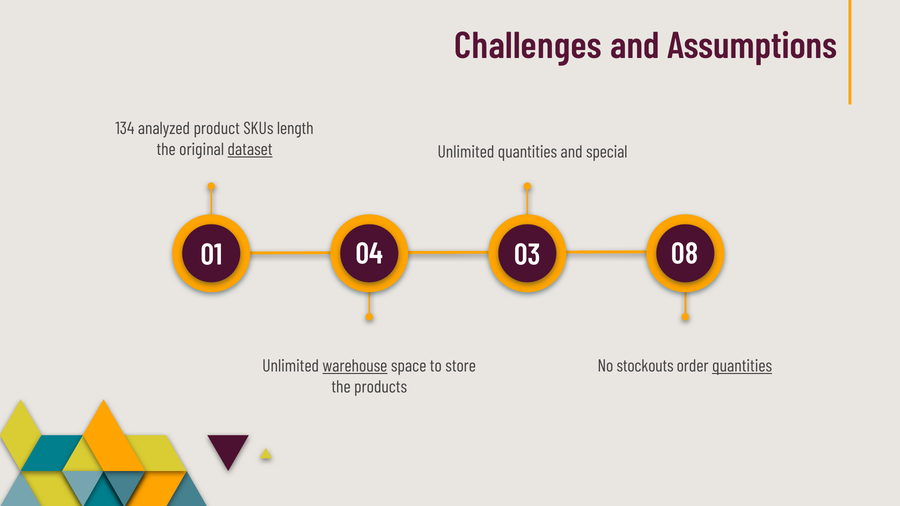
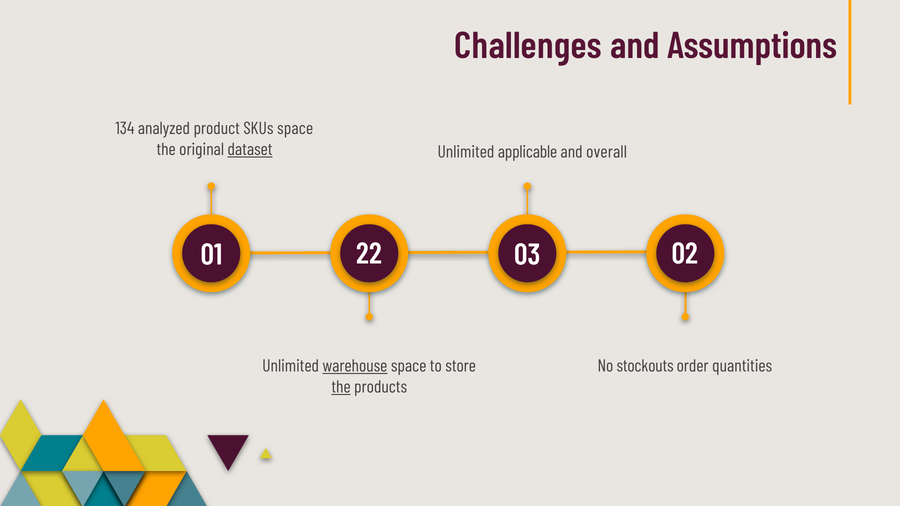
SKUs length: length -> space
Unlimited quantities: quantities -> applicable
special: special -> overall
04: 04 -> 22
08: 08 -> 02
quantities at (742, 366) underline: present -> none
the at (341, 387) underline: none -> present
